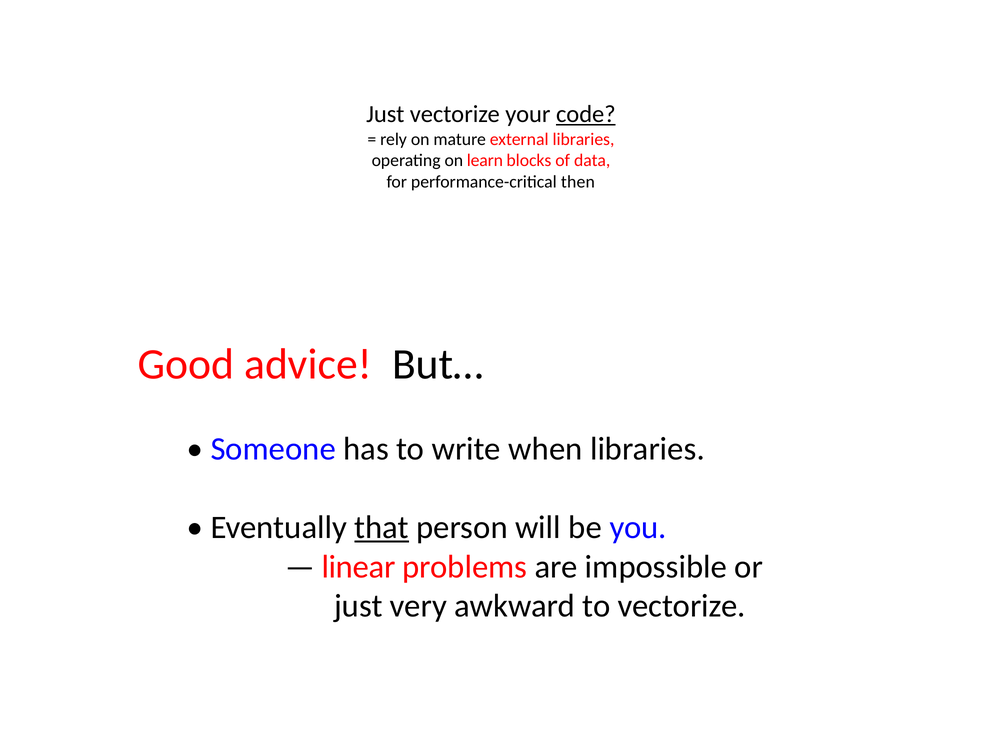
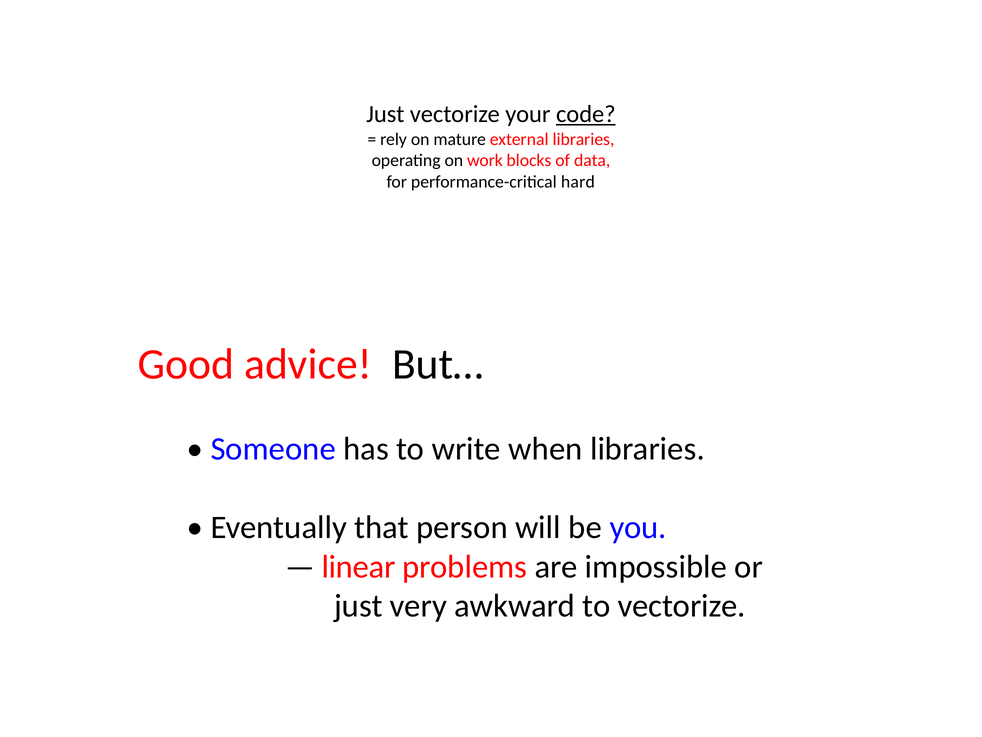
learn: learn -> work
then: then -> hard
that underline: present -> none
